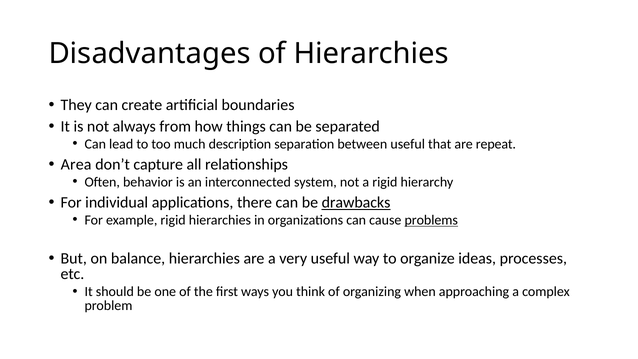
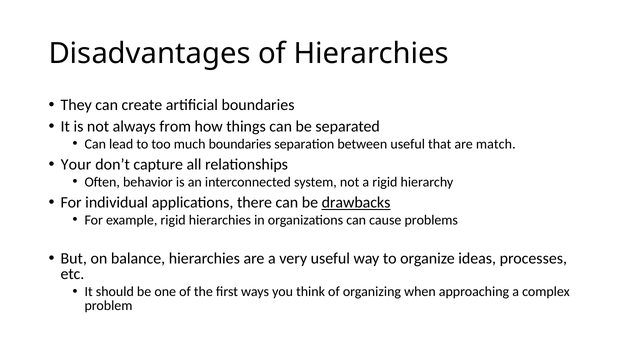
much description: description -> boundaries
repeat: repeat -> match
Area: Area -> Your
problems underline: present -> none
